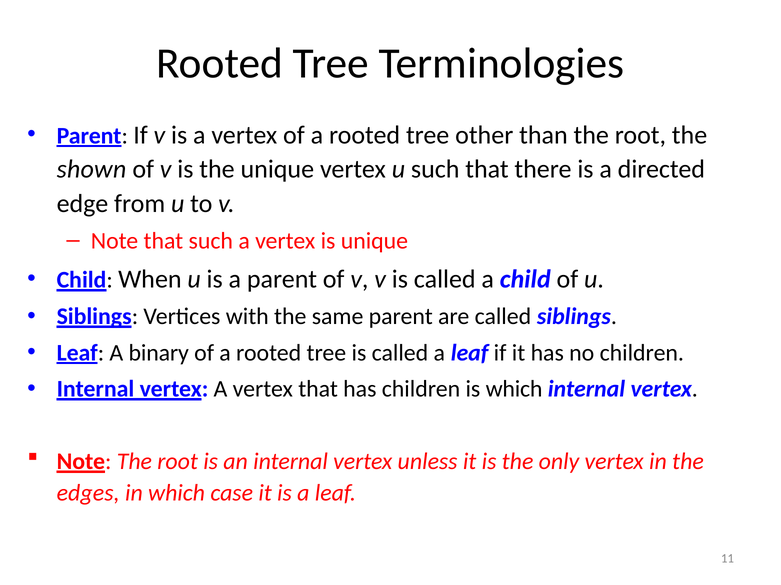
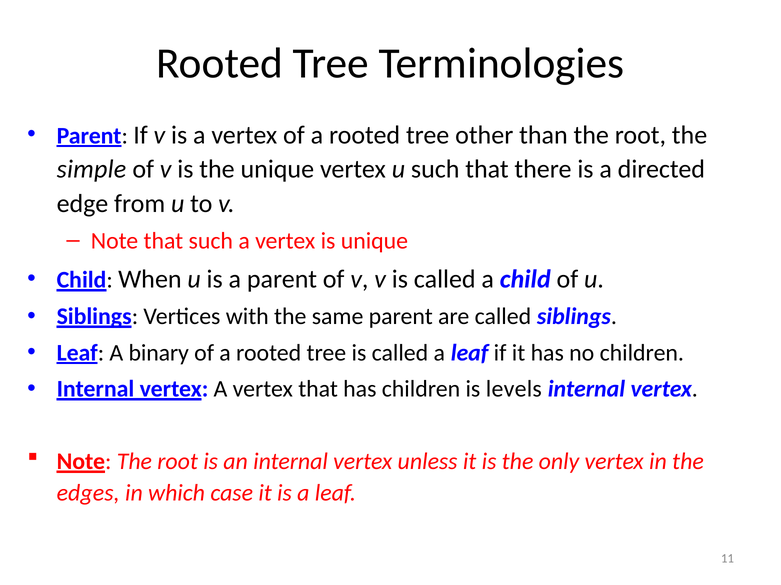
shown: shown -> simple
is which: which -> levels
